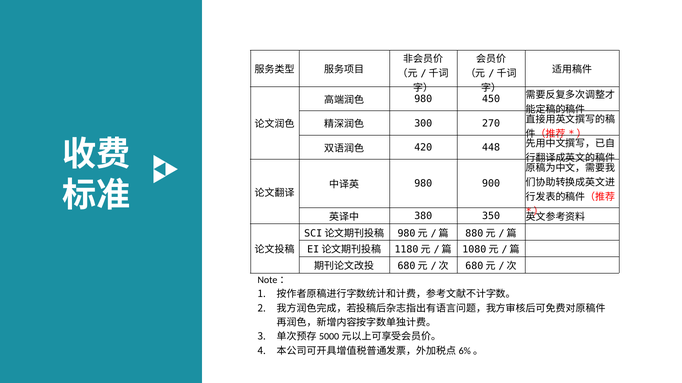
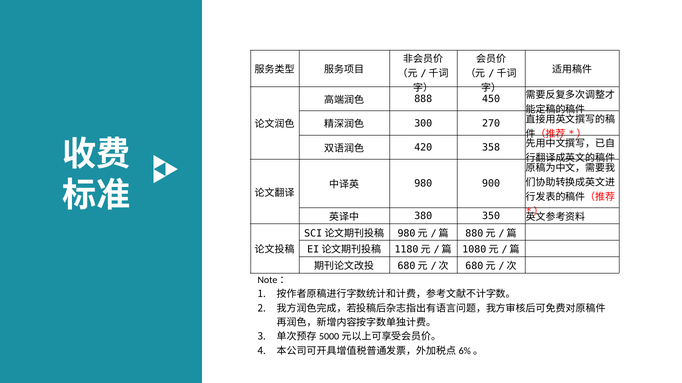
980 at (423, 99): 980 -> 888
448: 448 -> 358
